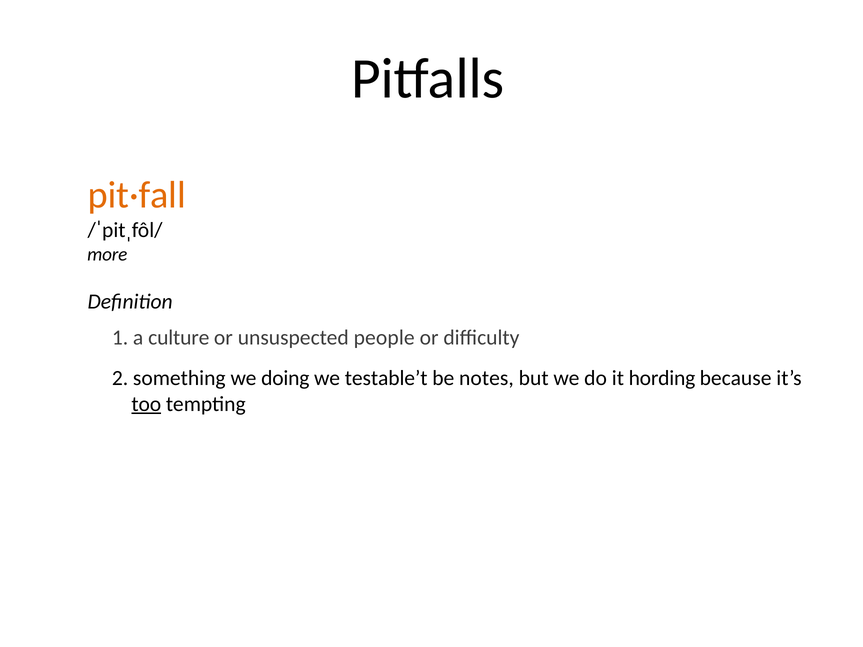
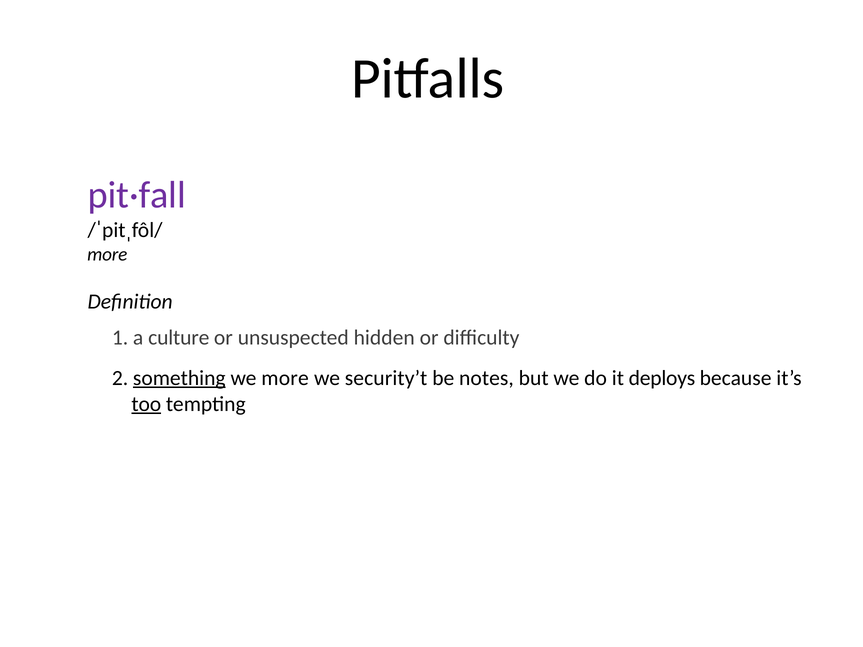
pit·fall colour: orange -> purple
people: people -> hidden
something underline: none -> present
we doing: doing -> more
testable’t: testable’t -> security’t
hording: hording -> deploys
